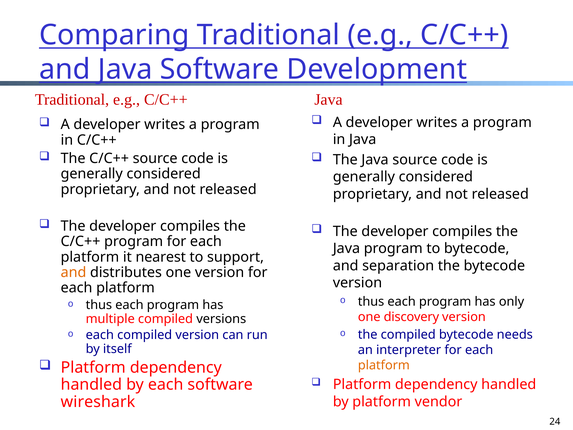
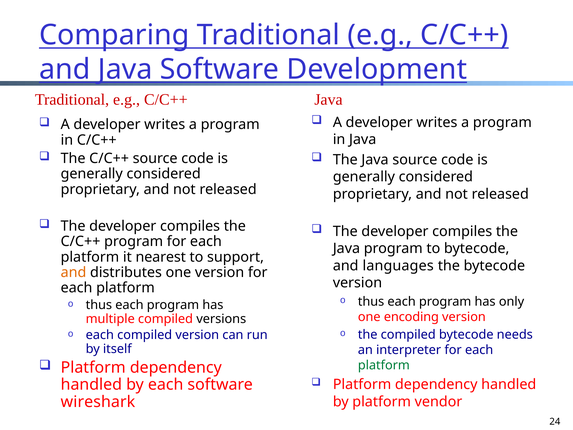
separation: separation -> languages
discovery: discovery -> encoding
platform at (384, 365) colour: orange -> green
